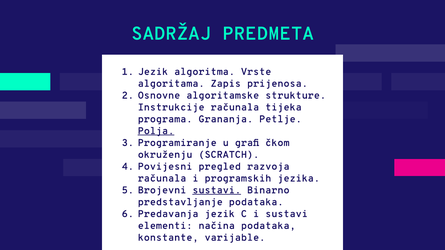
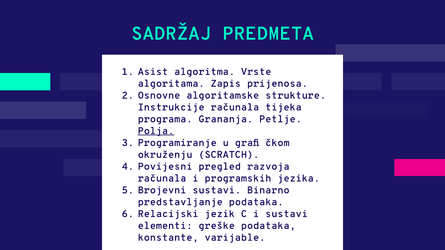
Jezik at (153, 72): Jezik -> Asist
sustavi at (217, 190) underline: present -> none
Predavanja: Predavanja -> Relacijski
načina: načina -> greške
